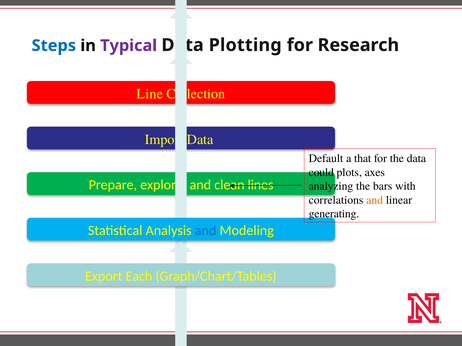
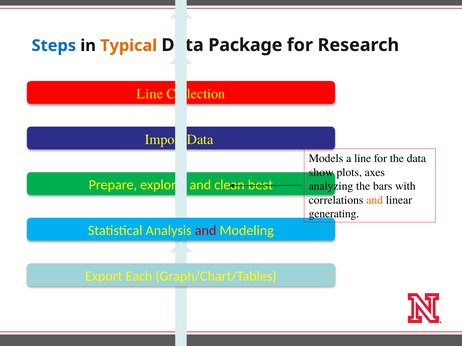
Typical colour: purple -> orange
Plotting: Plotting -> Package
Default: Default -> Models
a that: that -> line
could: could -> show
lines: lines -> best
and at (206, 231) colour: blue -> red
